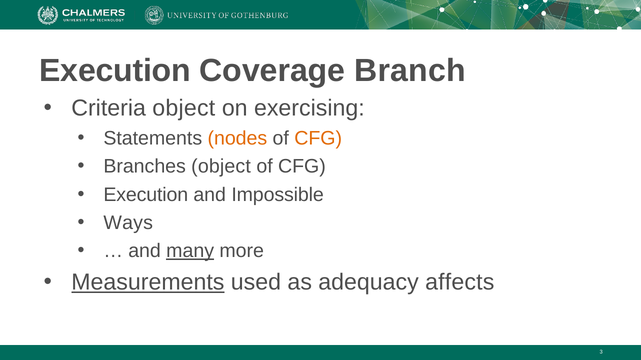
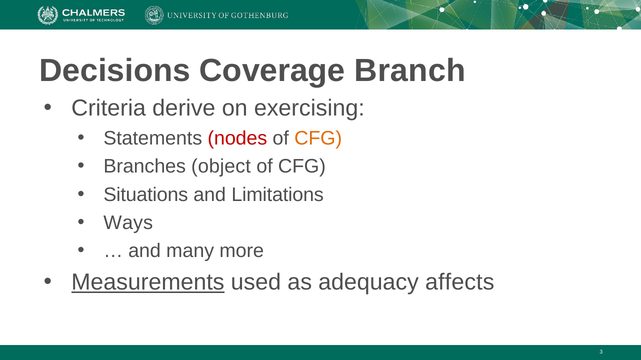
Execution at (115, 71): Execution -> Decisions
Criteria object: object -> derive
nodes colour: orange -> red
Execution at (146, 195): Execution -> Situations
Impossible: Impossible -> Limitations
many underline: present -> none
